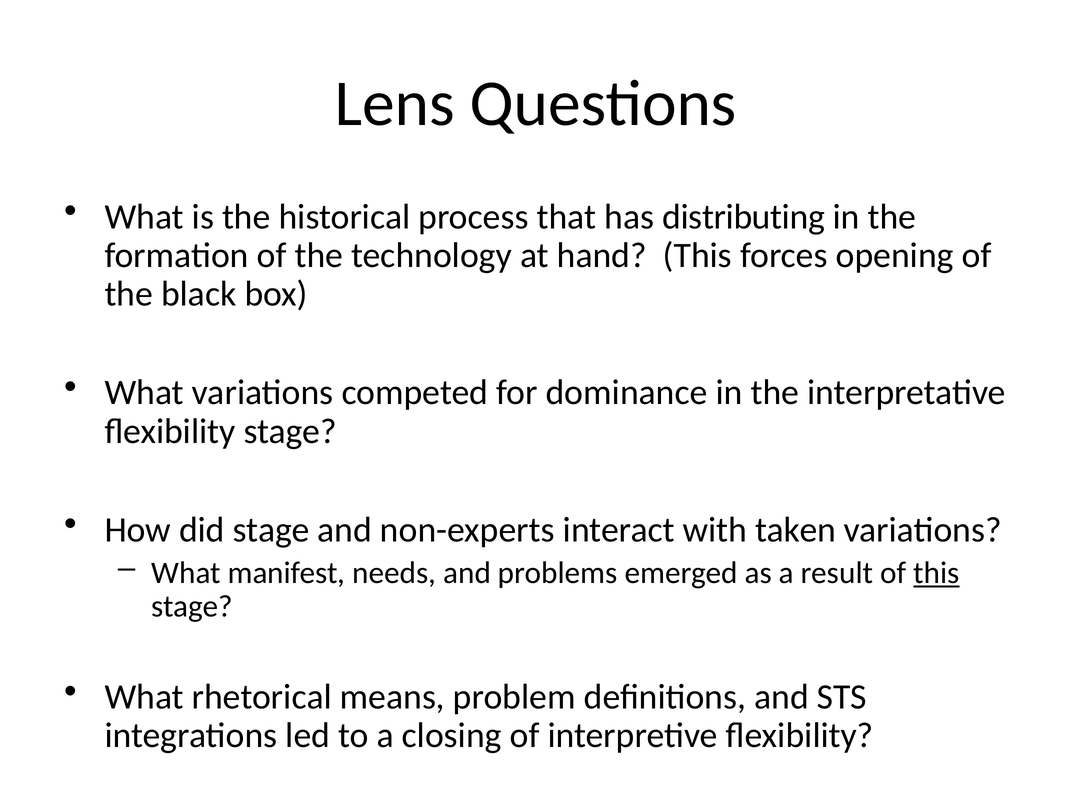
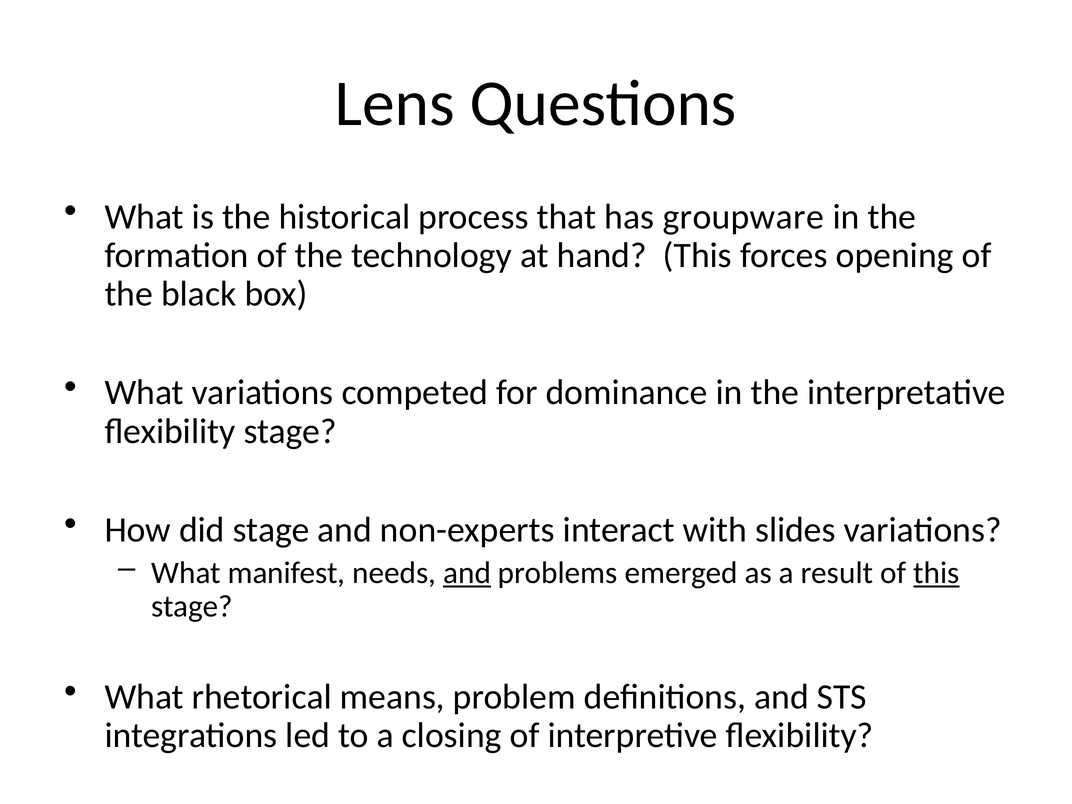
distributing: distributing -> groupware
taken: taken -> slides
and at (467, 573) underline: none -> present
